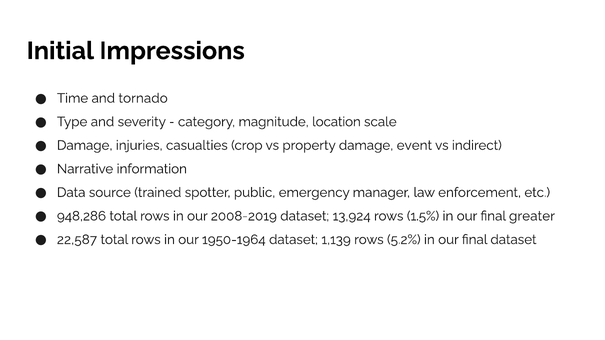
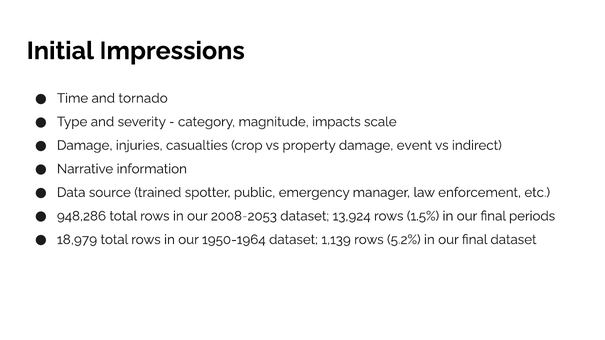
location: location -> impacts
2008-2019: 2008-2019 -> 2008-2053
greater: greater -> periods
22,587: 22,587 -> 18,979
